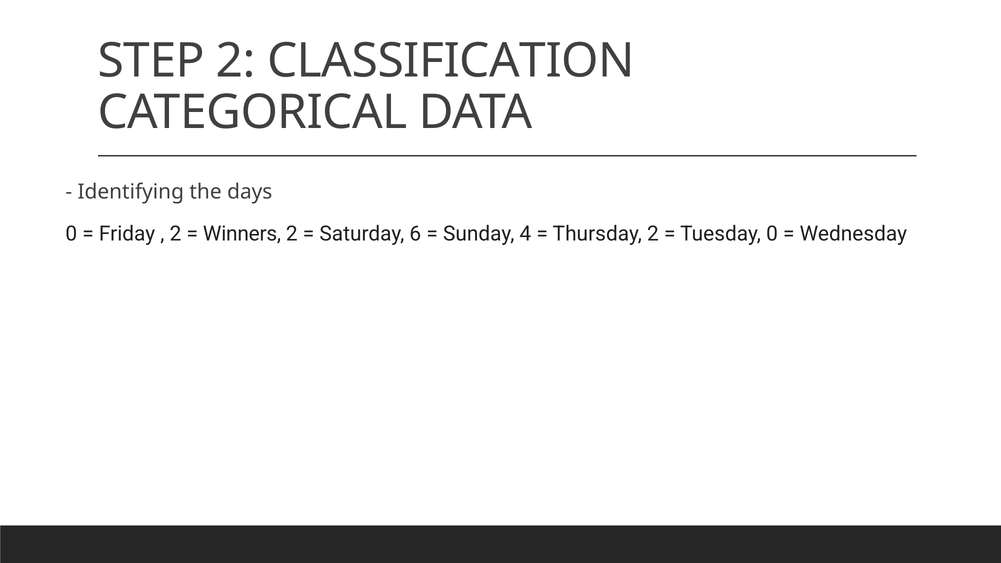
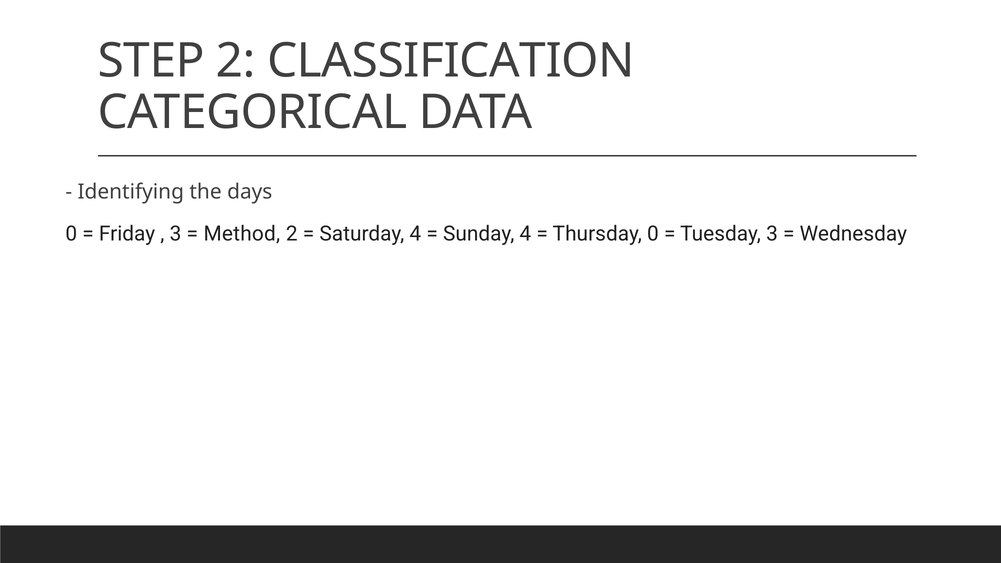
2 at (176, 234): 2 -> 3
Winners: Winners -> Method
Saturday 6: 6 -> 4
Thursday 2: 2 -> 0
Tuesday 0: 0 -> 3
